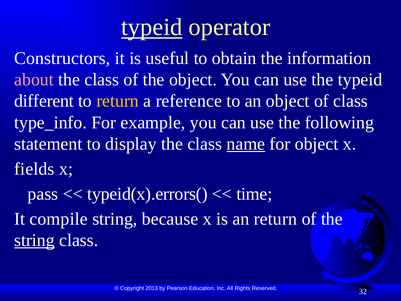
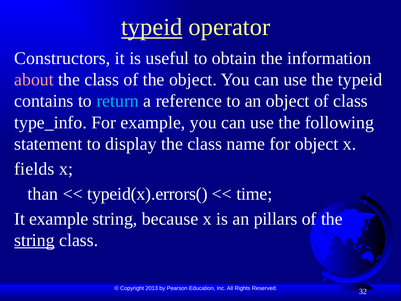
different: different -> contains
return at (118, 101) colour: yellow -> light blue
name underline: present -> none
pass: pass -> than
It compile: compile -> example
an return: return -> pillars
